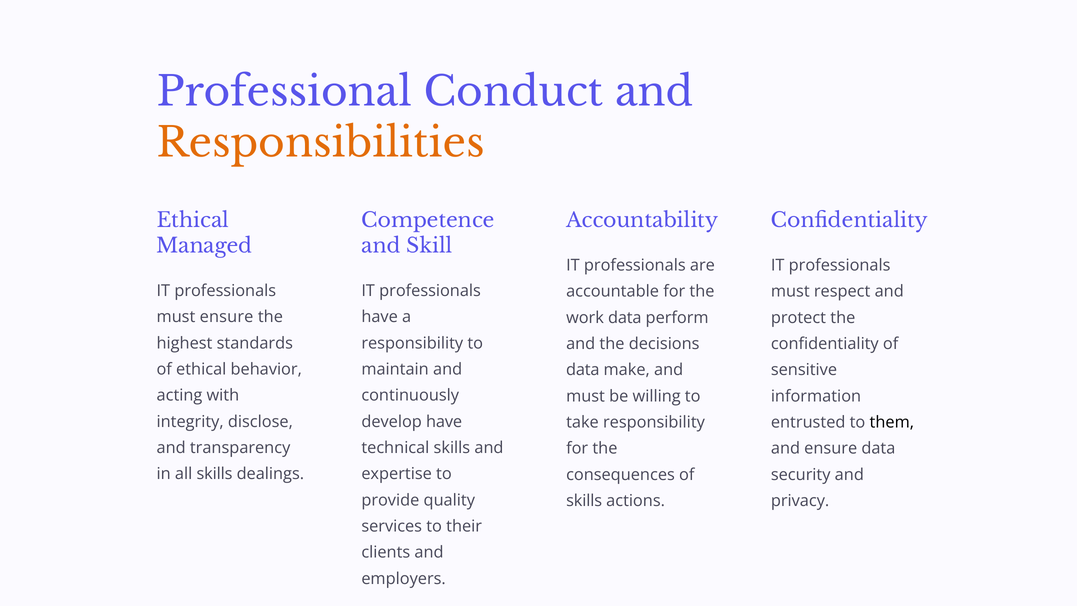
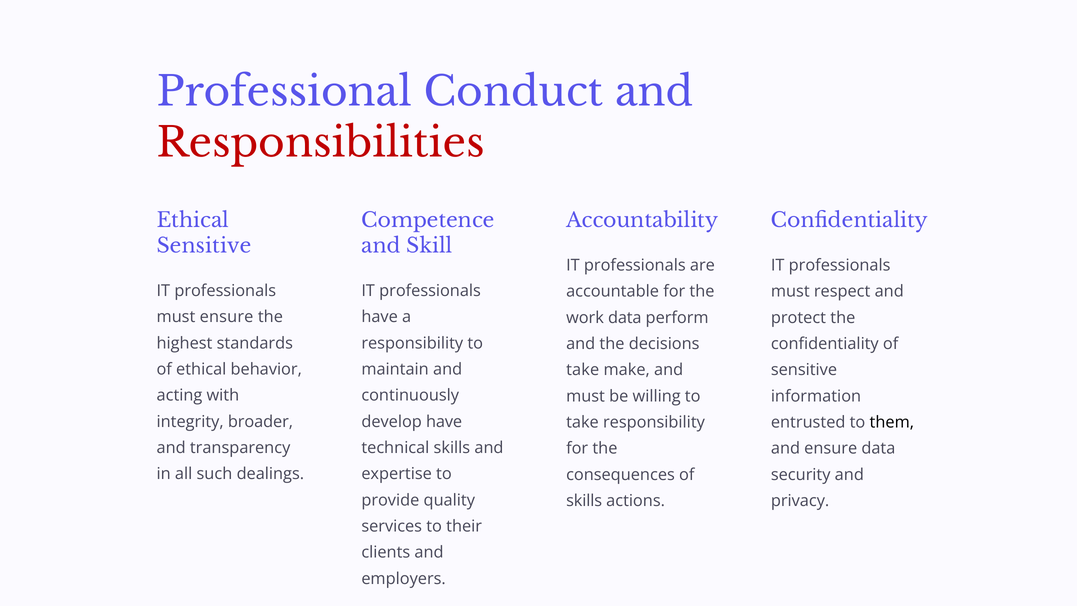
Responsibilities colour: orange -> red
Managed at (204, 246): Managed -> Sensitive
data at (583, 370): data -> take
disclose: disclose -> broader
all skills: skills -> such
